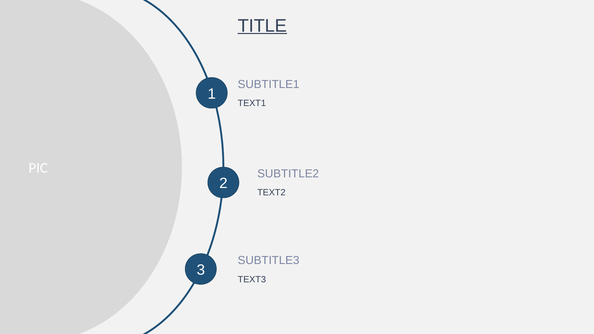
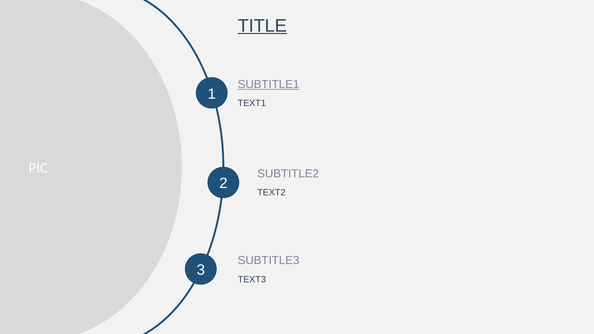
SUBTITLE1 underline: none -> present
